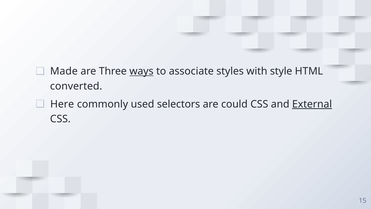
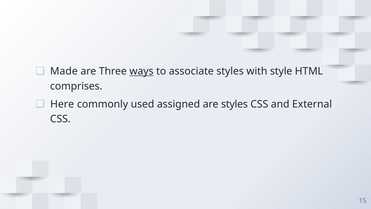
converted: converted -> comprises
selectors: selectors -> assigned
are could: could -> styles
External underline: present -> none
